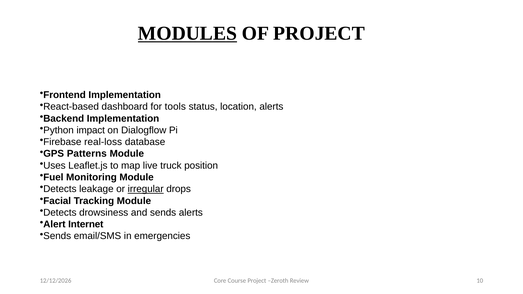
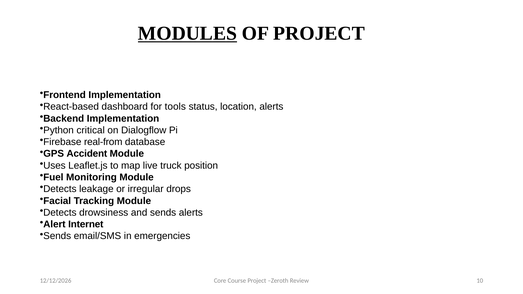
impact: impact -> critical
real-loss: real-loss -> real-from
Patterns: Patterns -> Accident
irregular underline: present -> none
